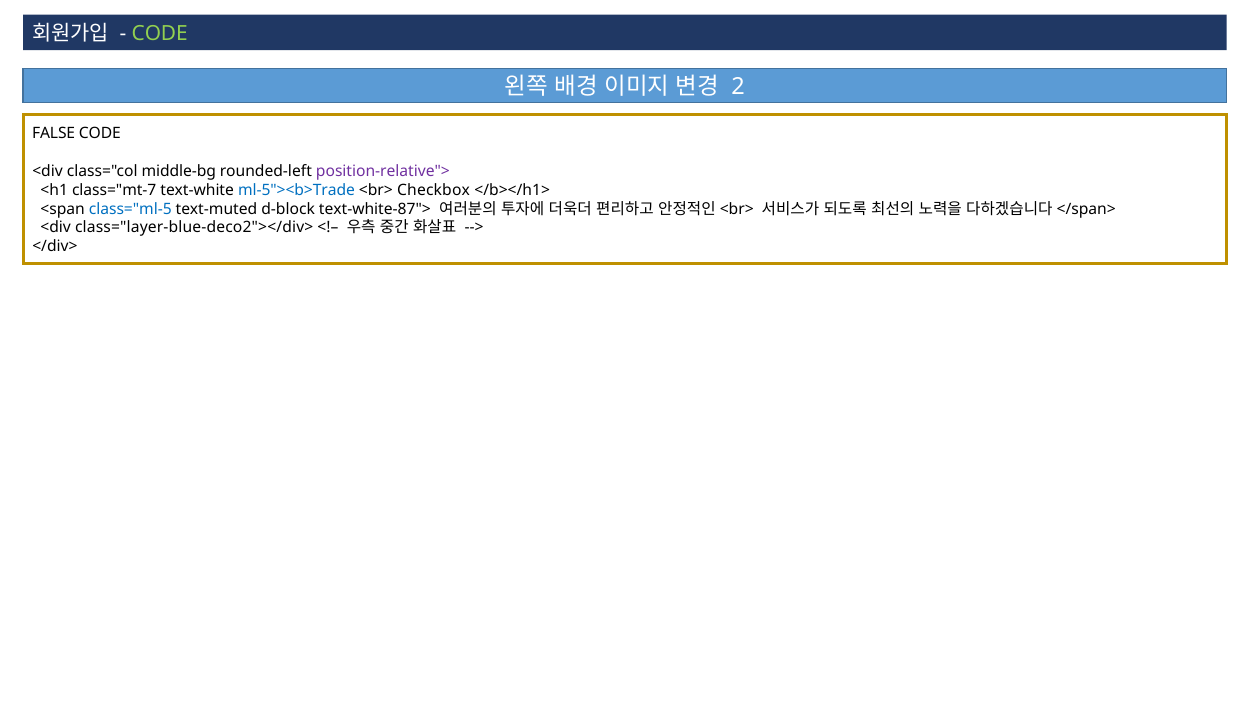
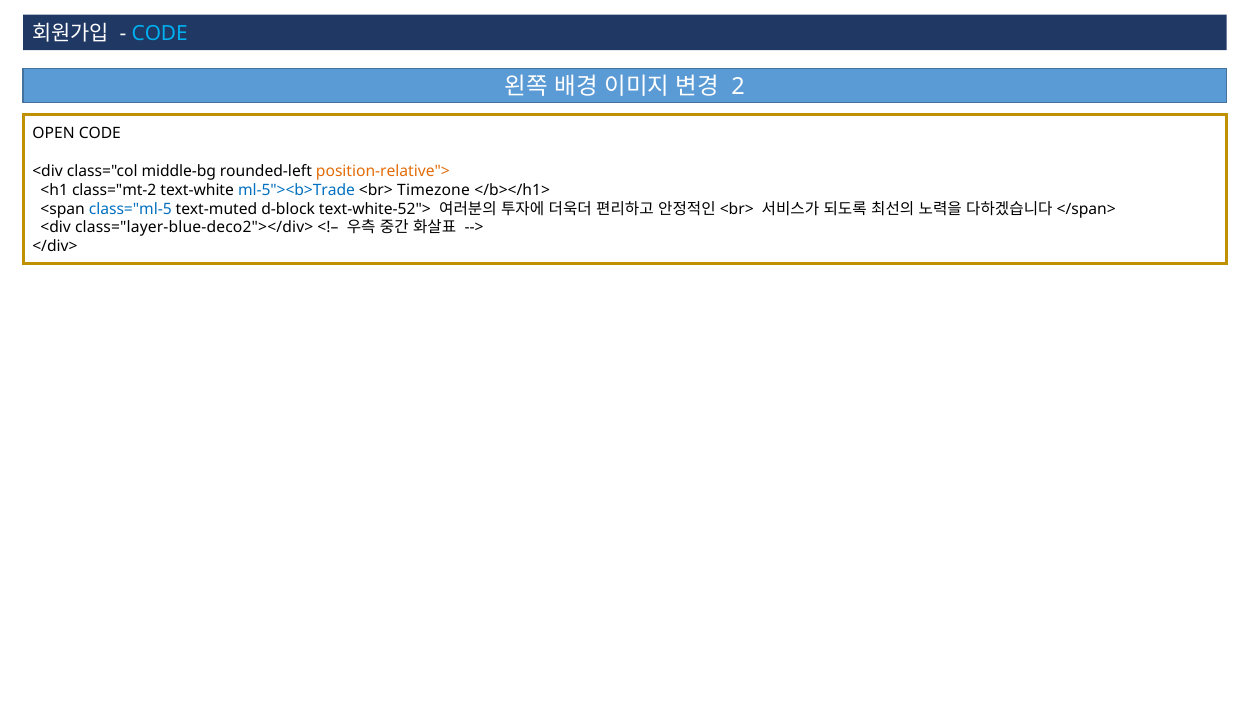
CODE at (160, 34) colour: light green -> light blue
FALSE: FALSE -> OPEN
position-relative"> colour: purple -> orange
class="mt-7: class="mt-7 -> class="mt-2
Checkbox: Checkbox -> Timezone
text-white-87">: text-white-87"> -> text-white-52">
